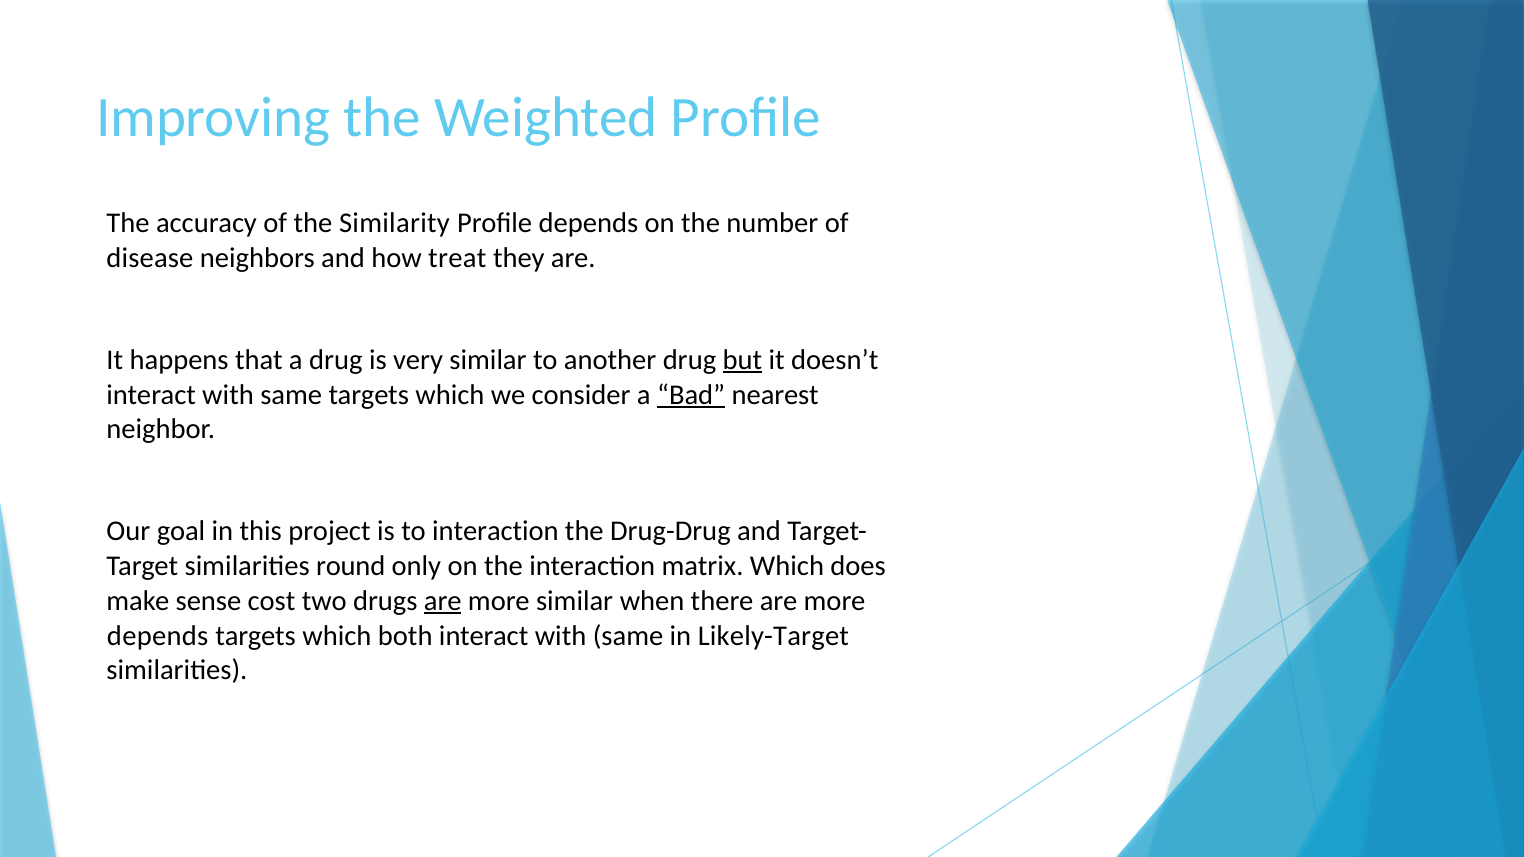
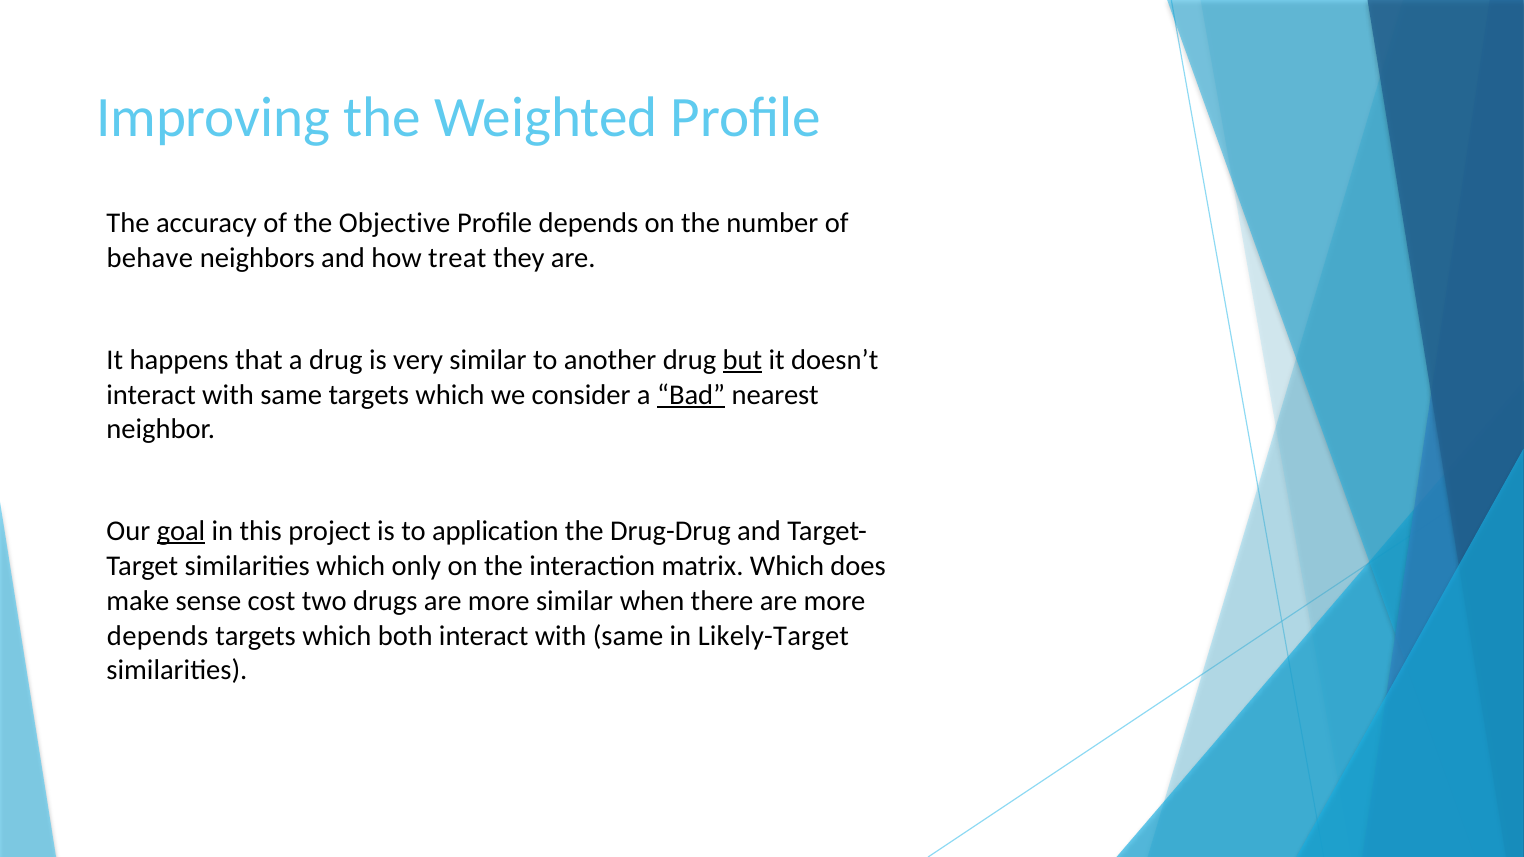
Similarity: Similarity -> Objective
disease: disease -> behave
goal underline: none -> present
to interaction: interaction -> application
similarities round: round -> which
are at (443, 601) underline: present -> none
